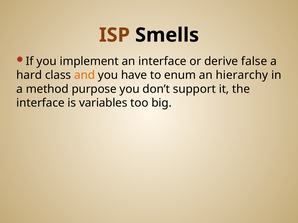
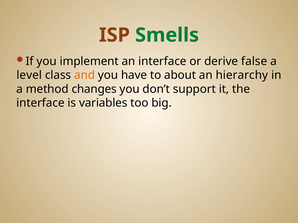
Smells colour: black -> green
hard: hard -> level
enum: enum -> about
purpose: purpose -> changes
